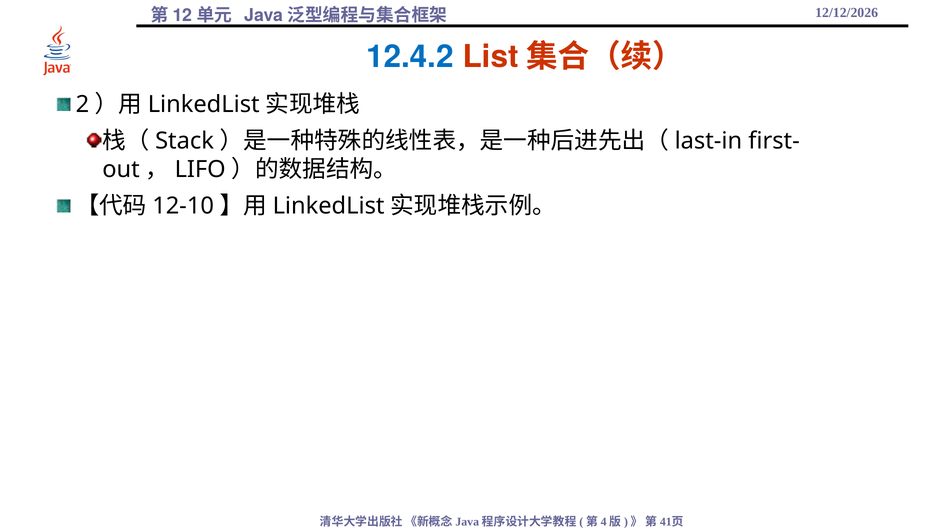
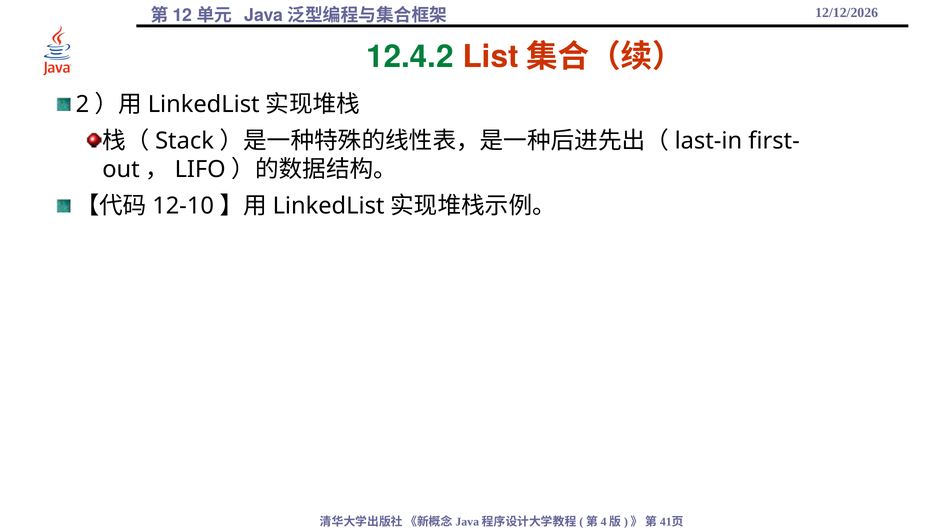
12.4.2 colour: blue -> green
